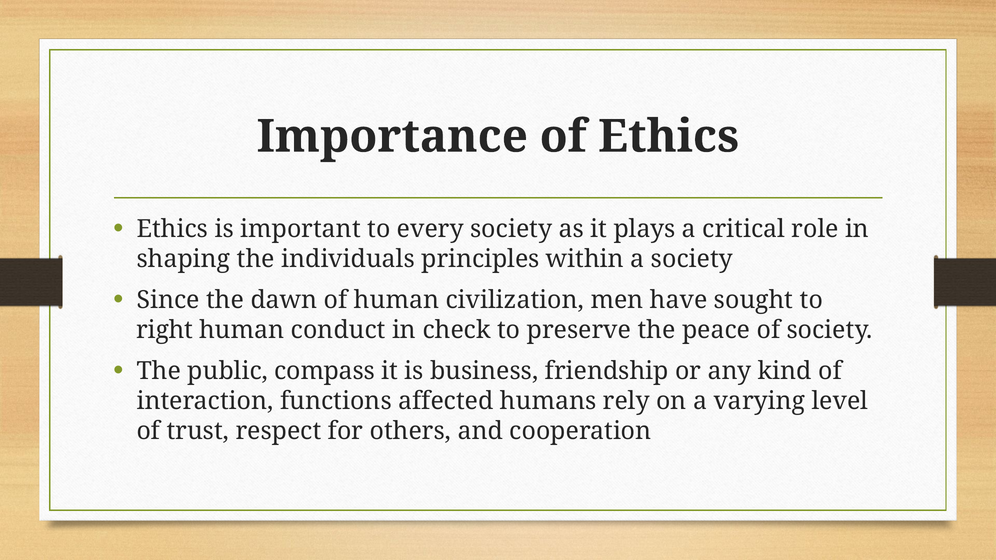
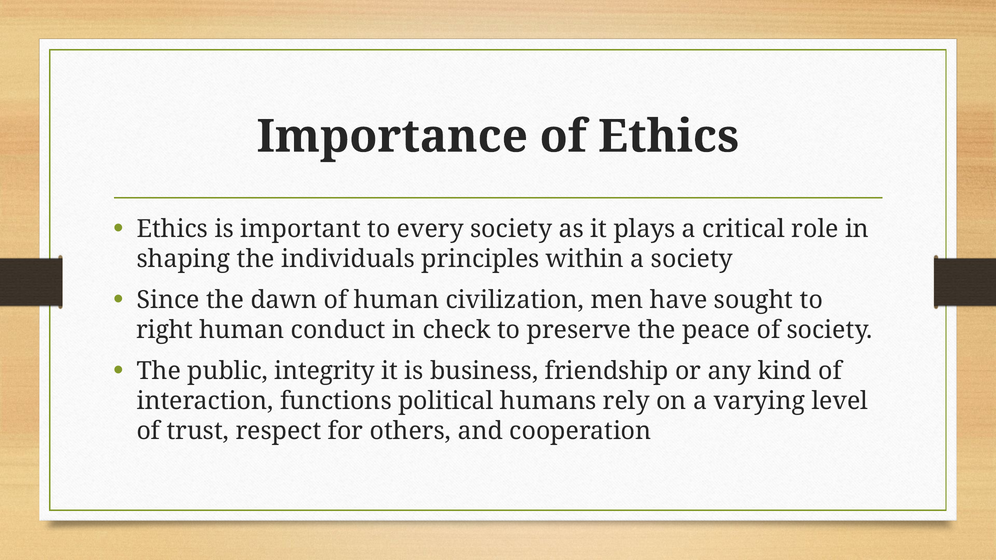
compass: compass -> integrity
affected: affected -> political
